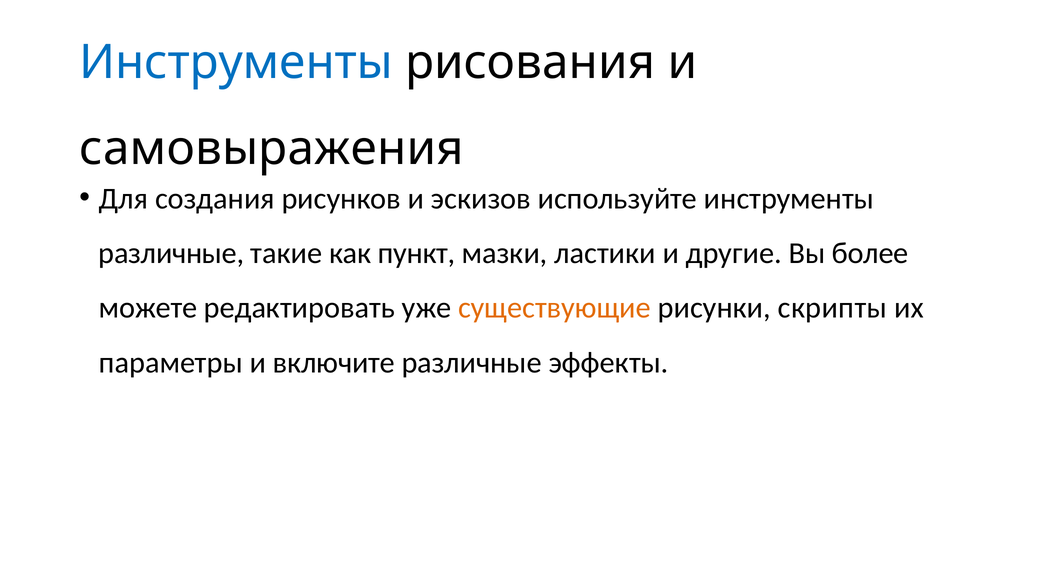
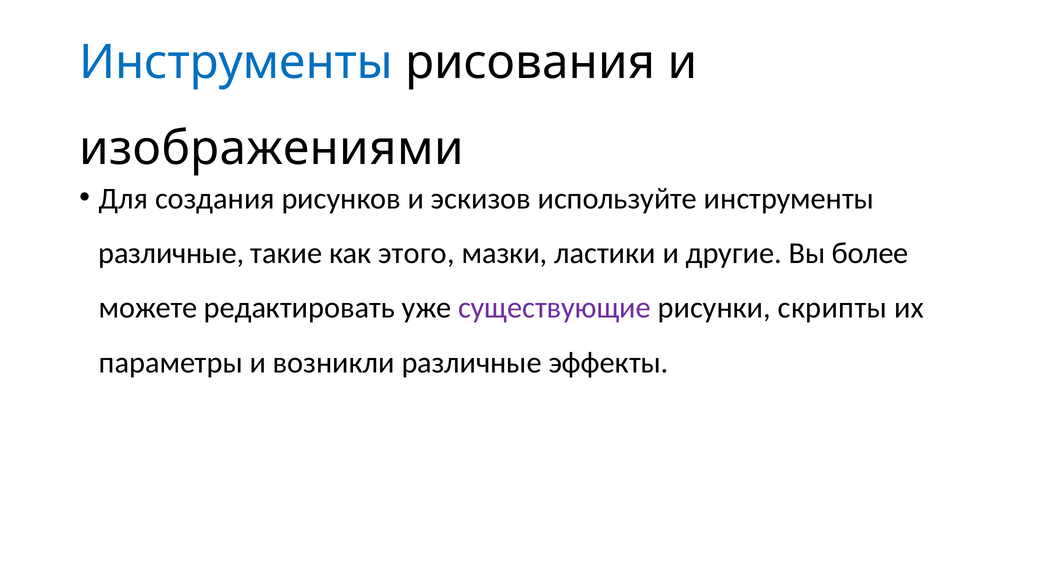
самовыражения: самовыражения -> изображениями
пункт: пункт -> этого
существующие colour: orange -> purple
включите: включите -> возникли
